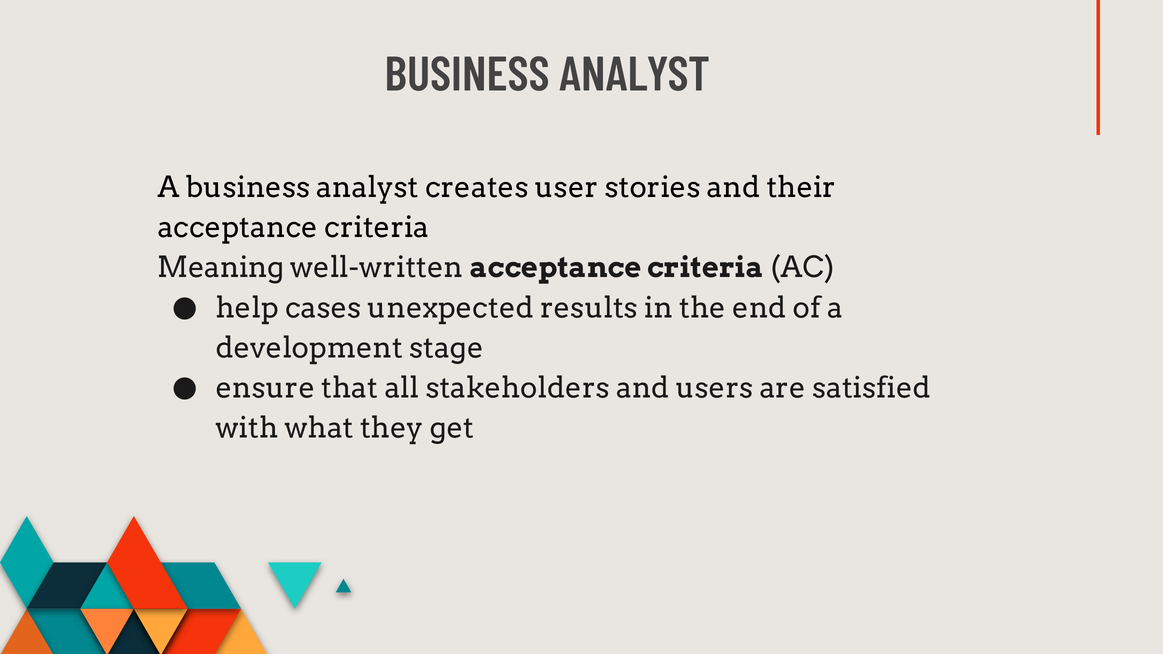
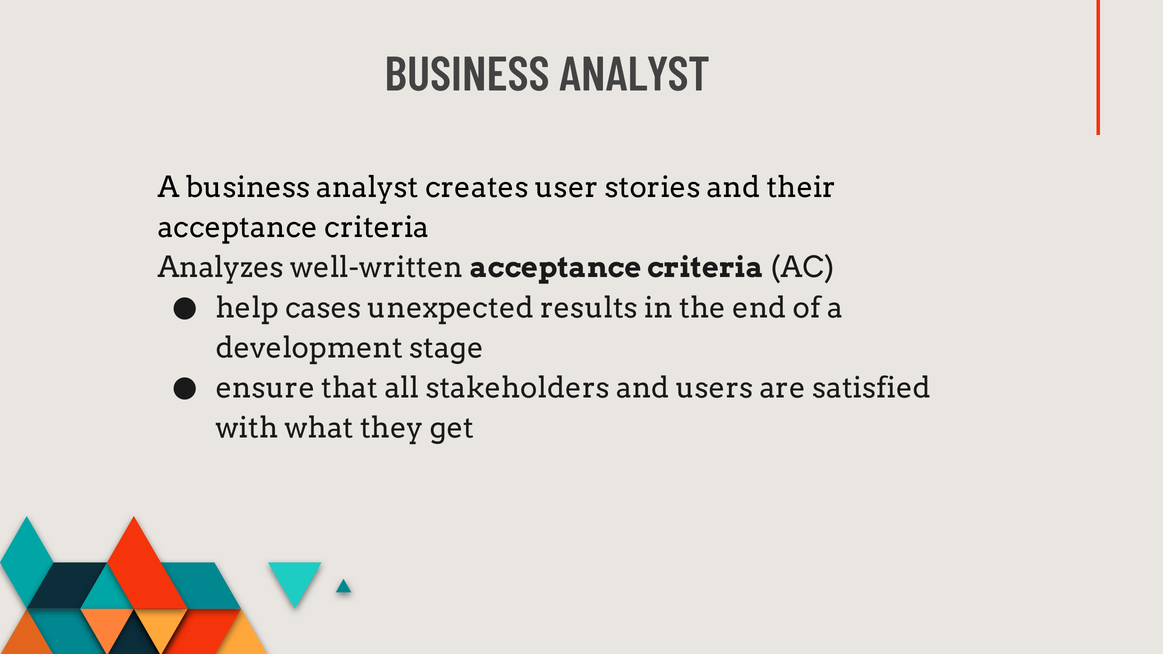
Meaning: Meaning -> Analyzes
